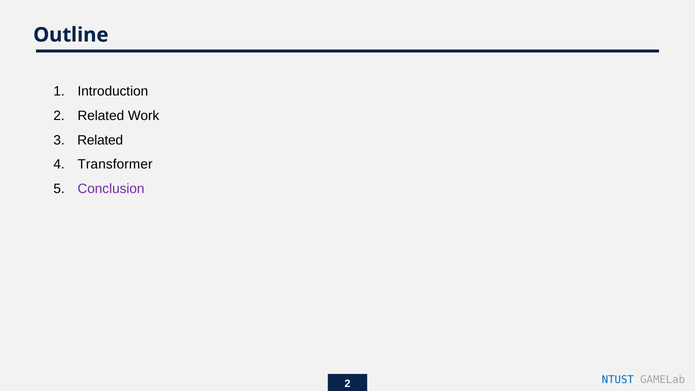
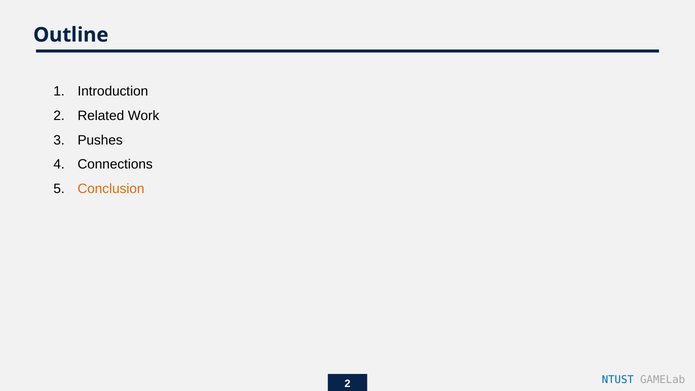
Related at (100, 140): Related -> Pushes
Transformer: Transformer -> Connections
Conclusion colour: purple -> orange
